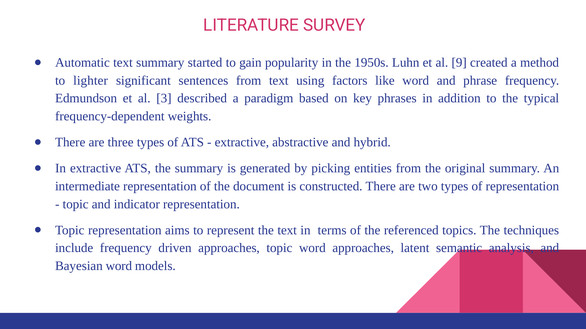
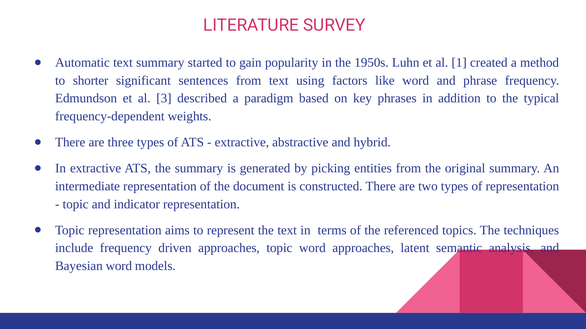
9: 9 -> 1
lighter: lighter -> shorter
